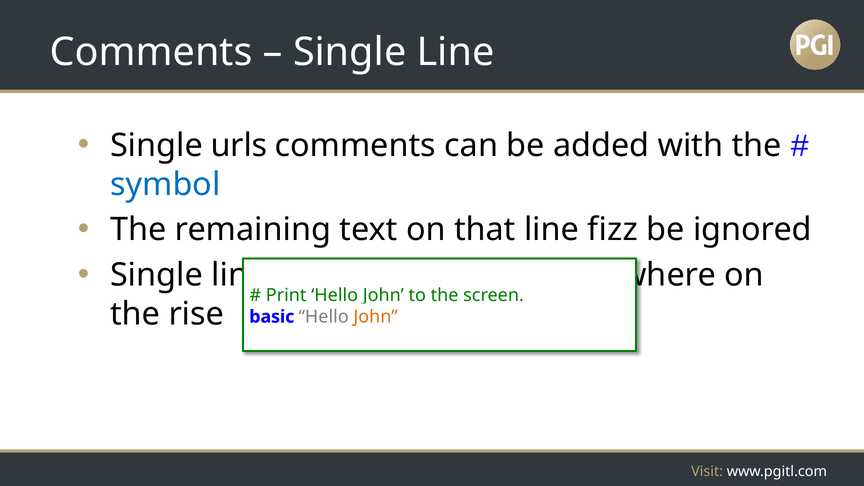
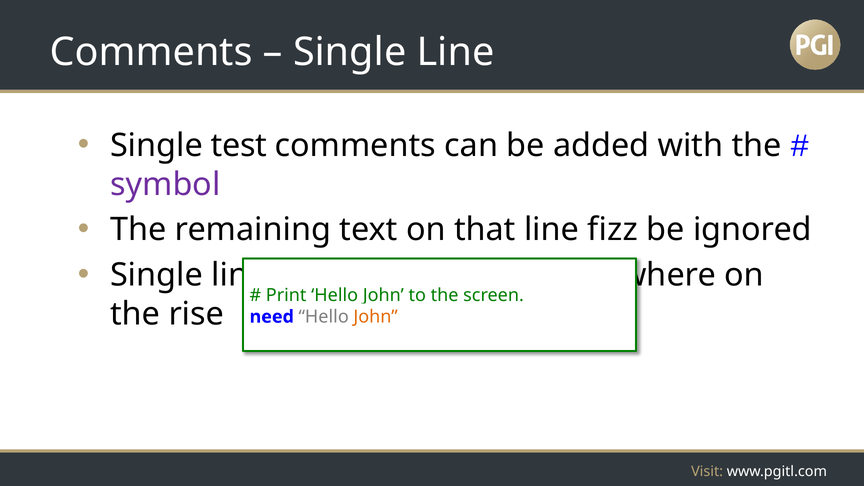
urls: urls -> test
symbol colour: blue -> purple
basic: basic -> need
